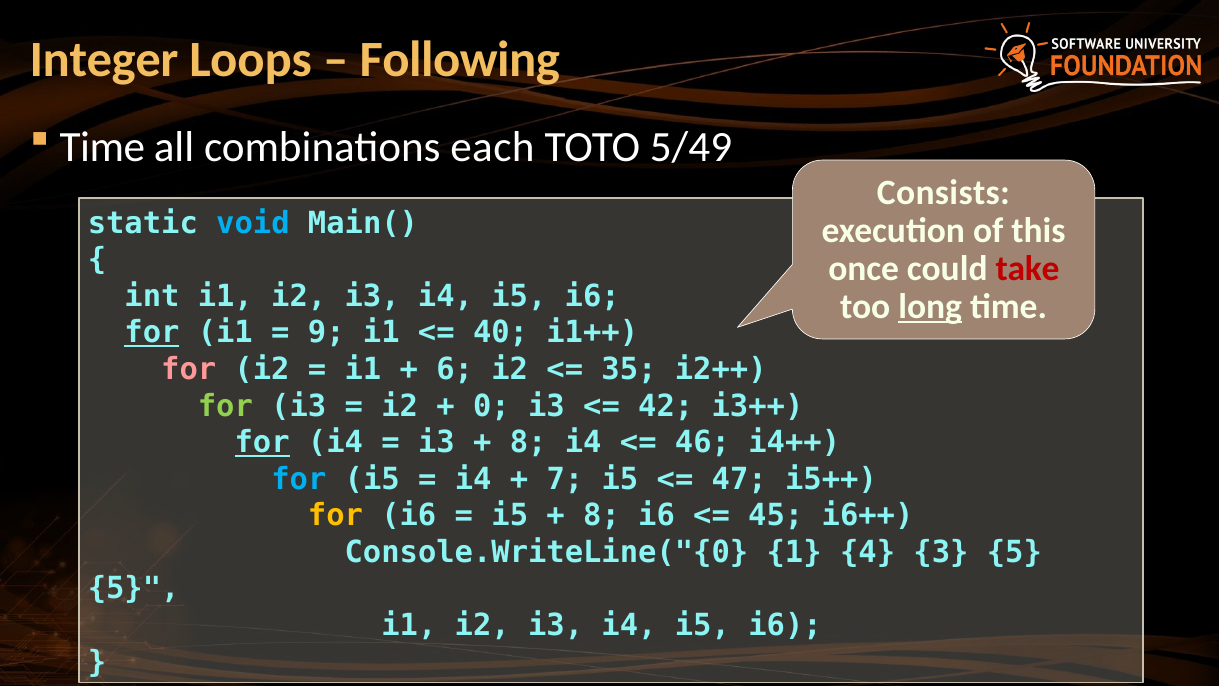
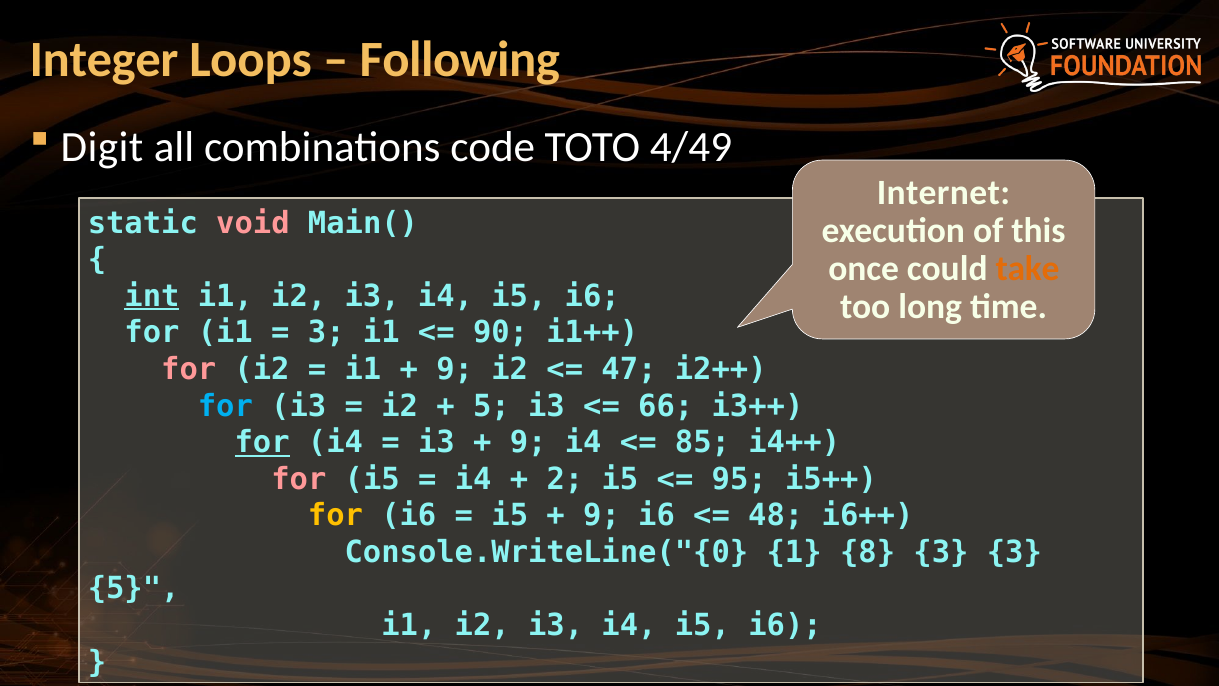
Time at (102, 148): Time -> Digit
each: each -> code
5/49: 5/49 -> 4/49
Consists: Consists -> Internet
void colour: light blue -> pink
take colour: red -> orange
int underline: none -> present
long underline: present -> none
for at (152, 333) underline: present -> none
9 at (326, 333): 9 -> 3
40: 40 -> 90
6 at (455, 369): 6 -> 9
35: 35 -> 47
for at (225, 406) colour: light green -> light blue
0 at (491, 406): 0 -> 5
42: 42 -> 66
8 at (528, 442): 8 -> 9
46: 46 -> 85
for at (299, 479) colour: light blue -> pink
7: 7 -> 2
47: 47 -> 95
8 at (602, 516): 8 -> 9
45: 45 -> 48
4: 4 -> 8
3 5: 5 -> 3
